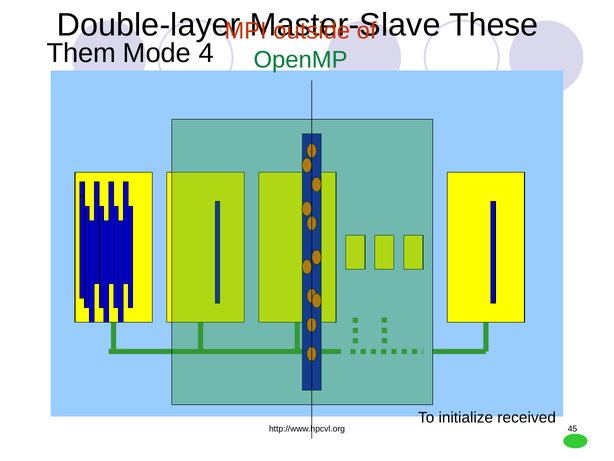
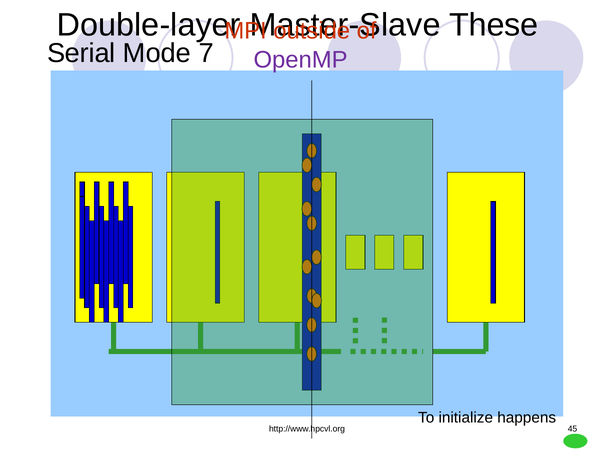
Them: Them -> Serial
4: 4 -> 7
OpenMP colour: green -> purple
received: received -> happens
